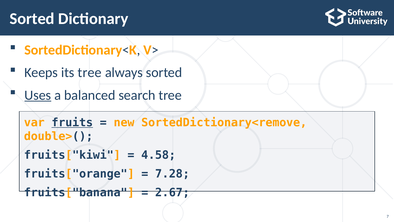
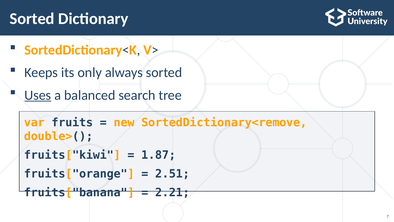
its tree: tree -> only
fruits underline: present -> none
4.58: 4.58 -> 1.87
7.28: 7.28 -> 2.51
2.67: 2.67 -> 2.21
